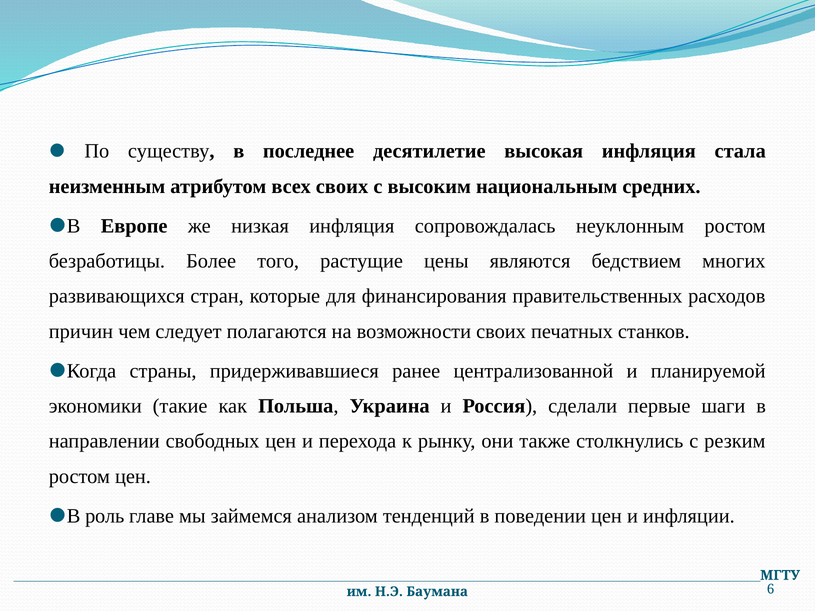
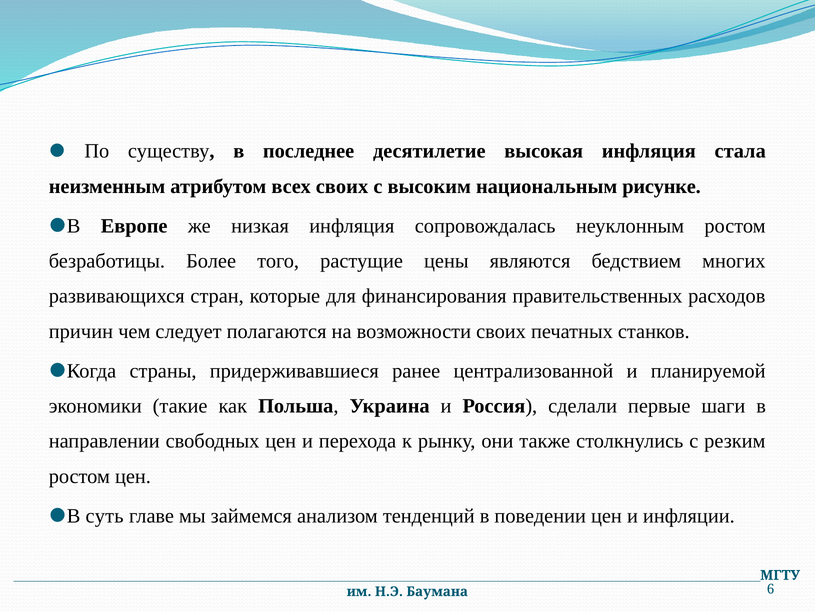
средних: средних -> рисунке
роль: роль -> суть
